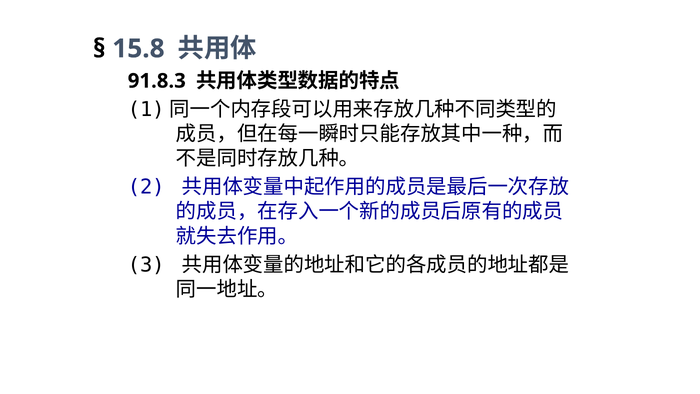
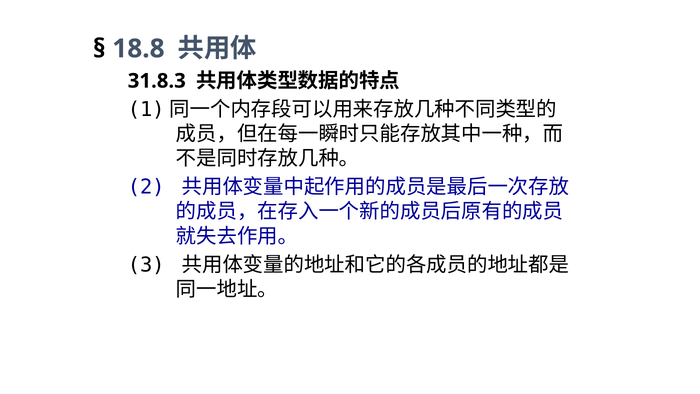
15.8: 15.8 -> 18.8
91.8.3: 91.8.3 -> 31.8.3
